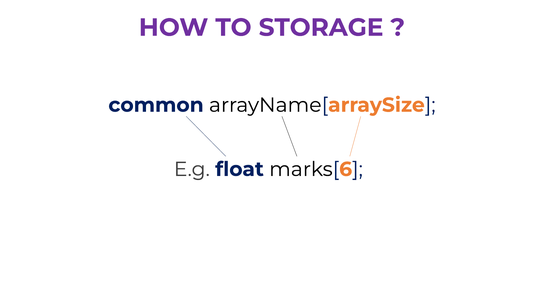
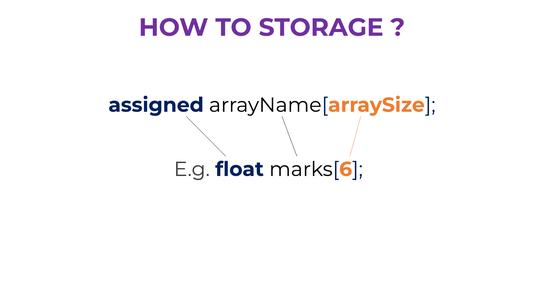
common: common -> assigned
